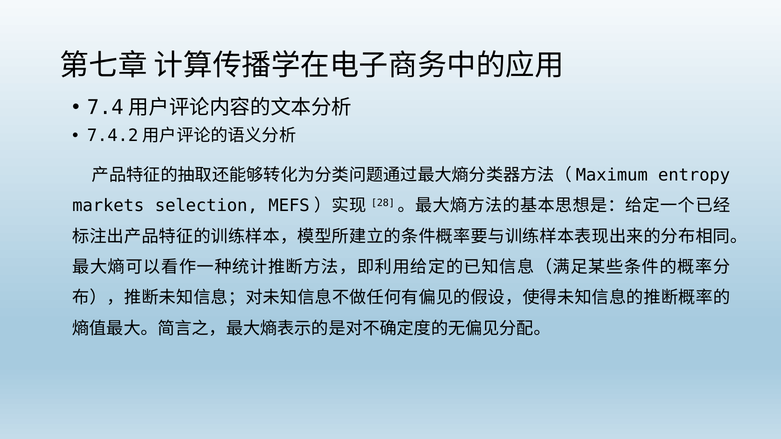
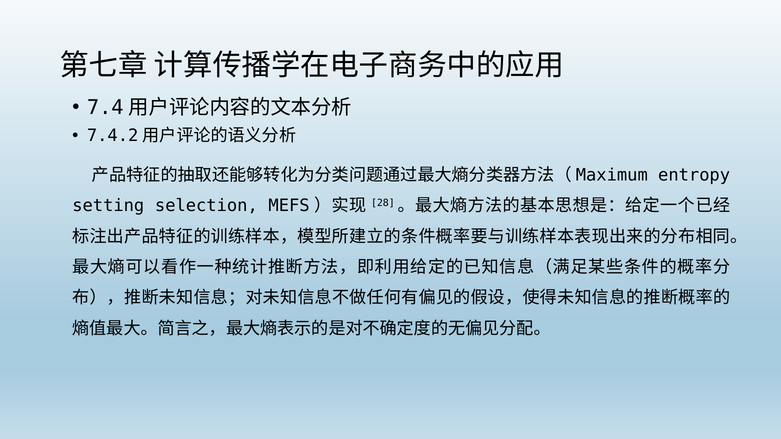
markets: markets -> setting
